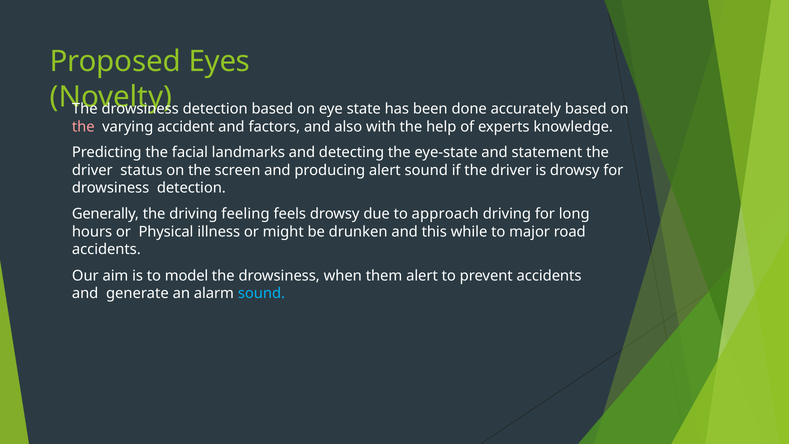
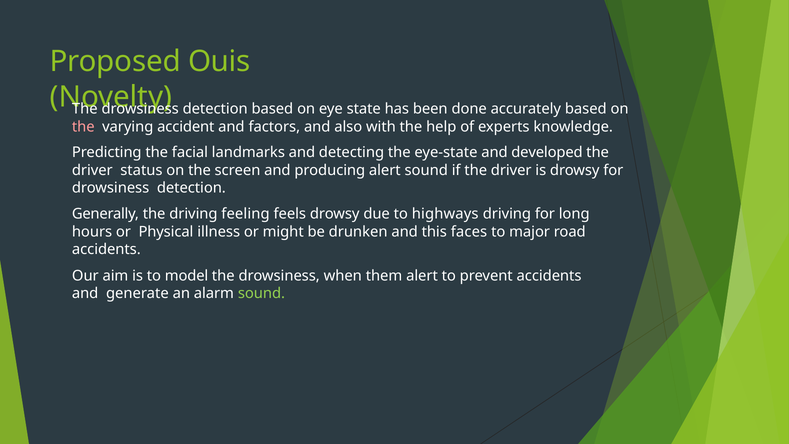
Eyes: Eyes -> Ouis
statement: statement -> developed
approach: approach -> highways
while: while -> faces
sound at (261, 293) colour: light blue -> light green
